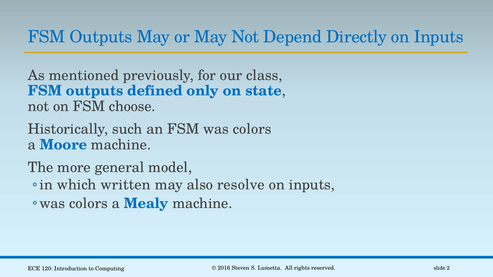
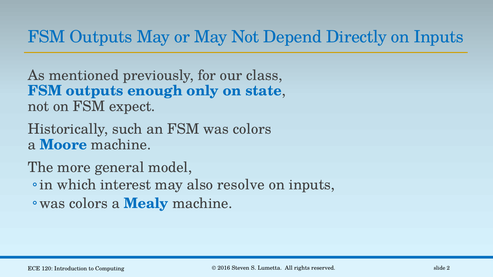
defined: defined -> enough
choose: choose -> expect
written: written -> interest
